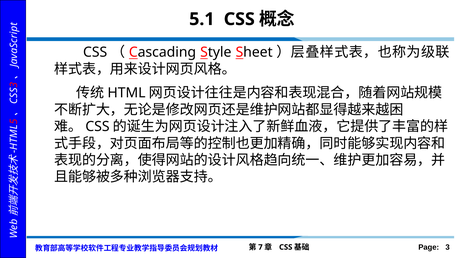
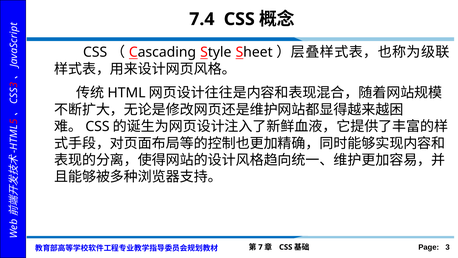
5.1: 5.1 -> 7.4
